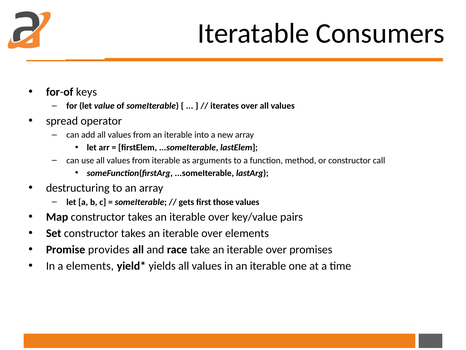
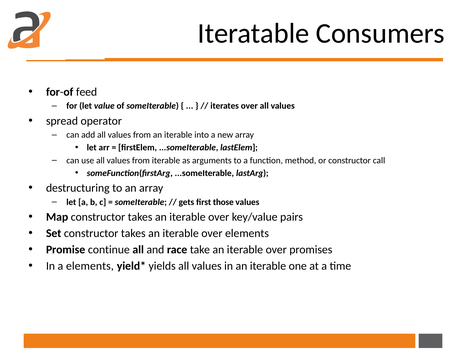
keys: keys -> feed
provides: provides -> continue
